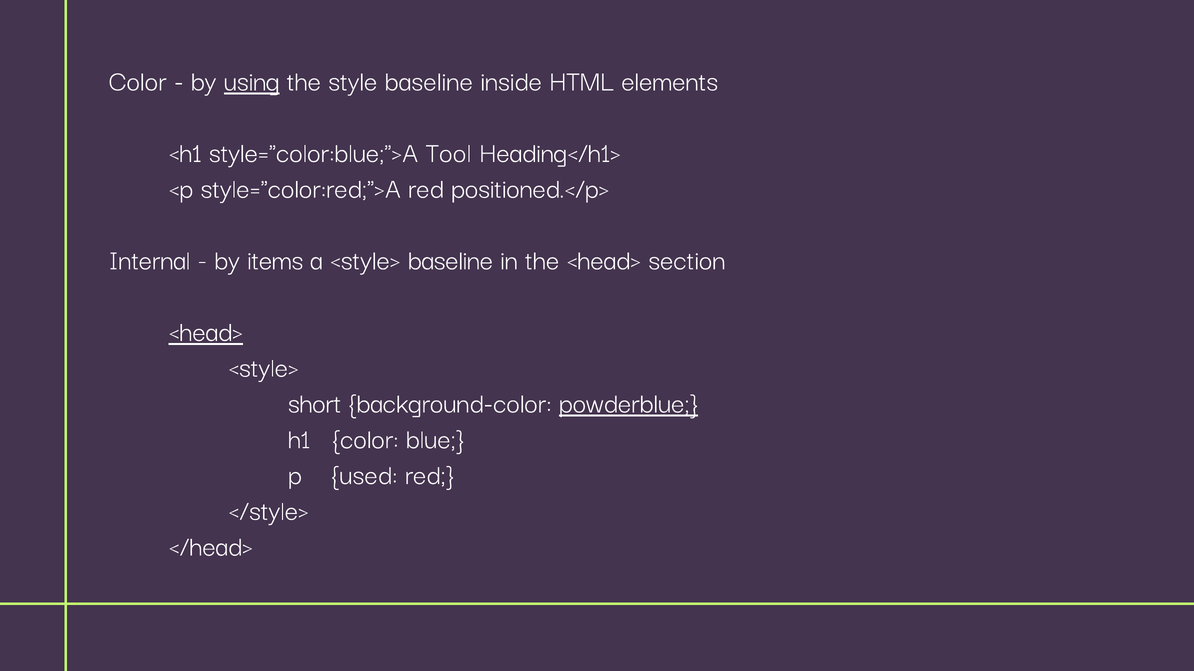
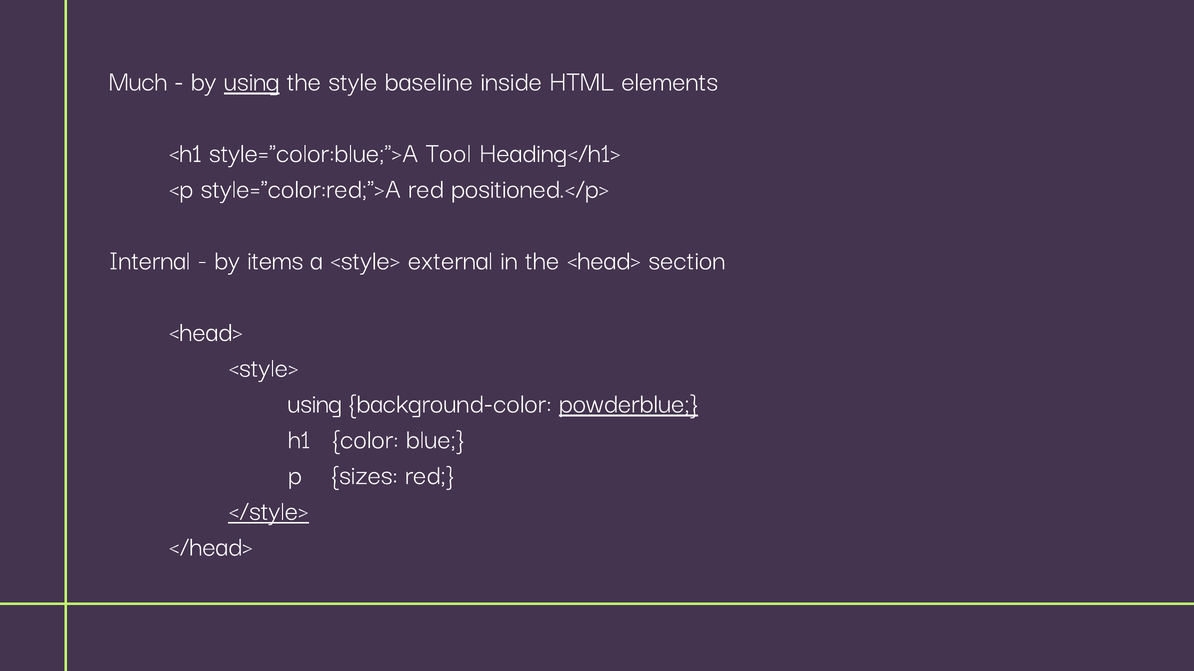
Color at (138, 81): Color -> Much
<style> baseline: baseline -> external
<head> at (206, 331) underline: present -> none
short at (315, 403): short -> using
used: used -> sizes
</style> underline: none -> present
